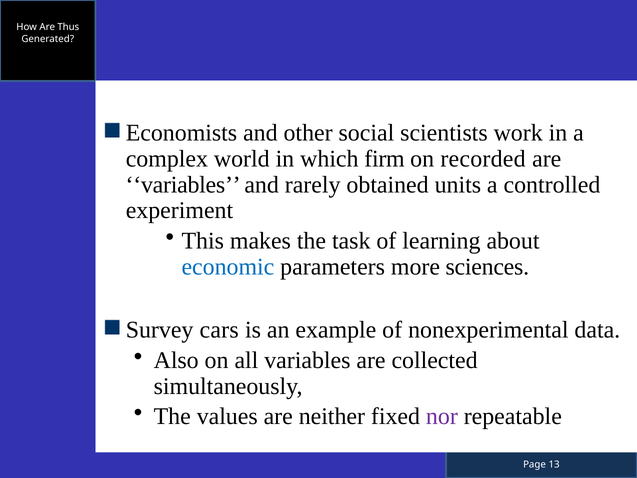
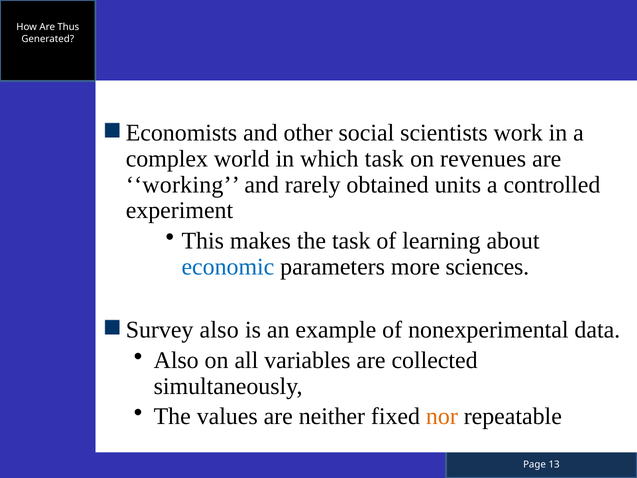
which firm: firm -> task
recorded: recorded -> revenues
variables at (183, 185): variables -> working
Survey cars: cars -> also
nor colour: purple -> orange
